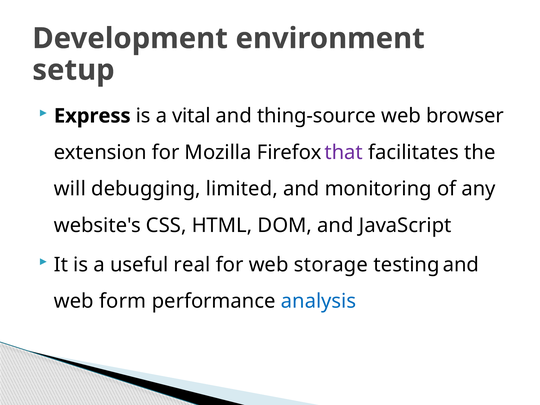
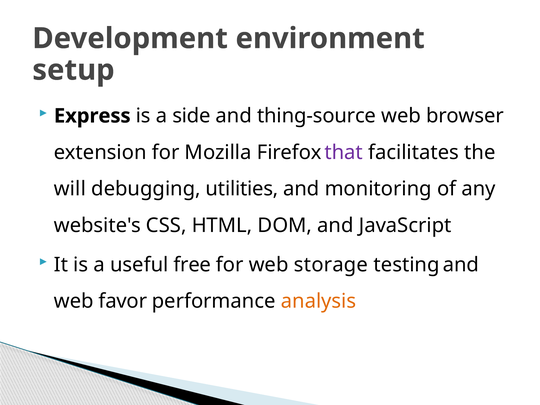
vital: vital -> side
limited: limited -> utilities
real: real -> free
form: form -> favor
analysis colour: blue -> orange
